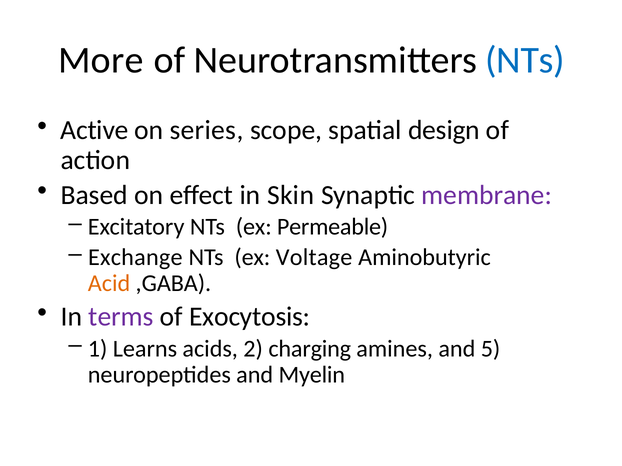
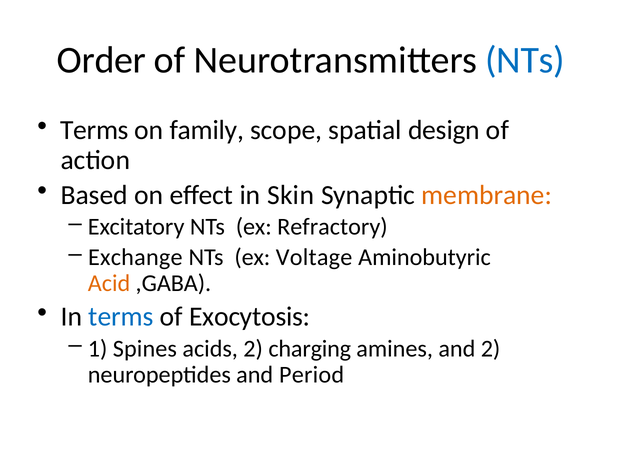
More: More -> Order
Active at (94, 130): Active -> Terms
series: series -> family
membrane colour: purple -> orange
Permeable: Permeable -> Refractory
terms at (121, 317) colour: purple -> blue
Learns: Learns -> Spines
and 5: 5 -> 2
Myelin: Myelin -> Period
